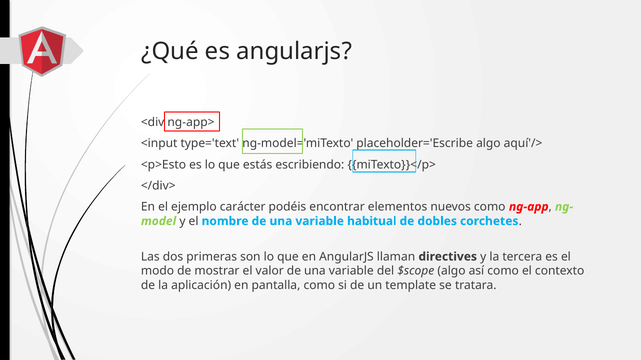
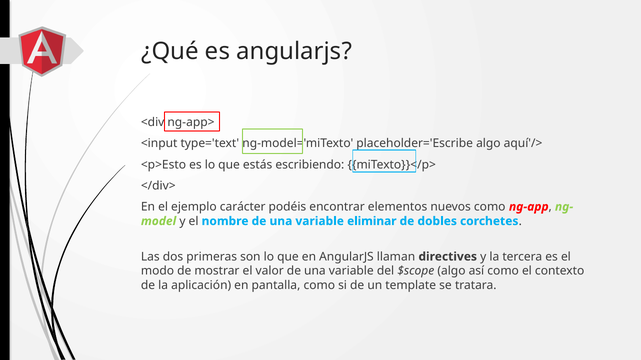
habitual: habitual -> eliminar
